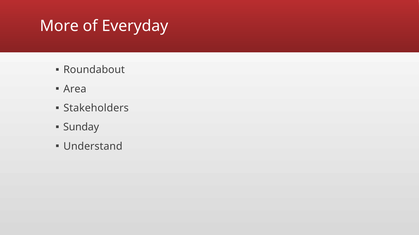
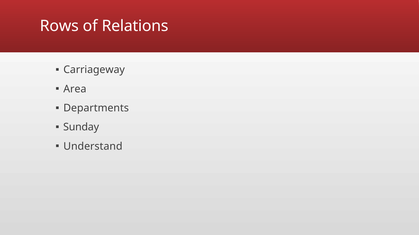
More: More -> Rows
Everyday: Everyday -> Relations
Roundabout: Roundabout -> Carriageway
Stakeholders: Stakeholders -> Departments
